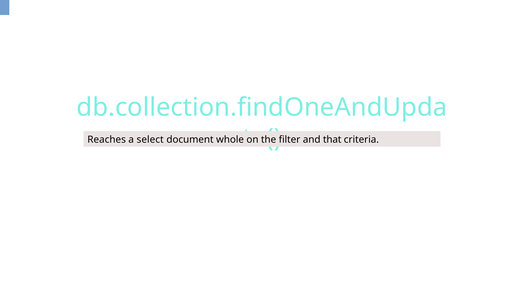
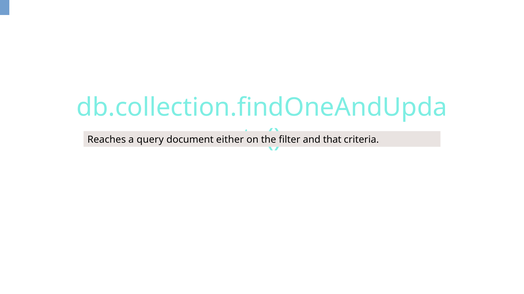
select: select -> query
whole: whole -> either
